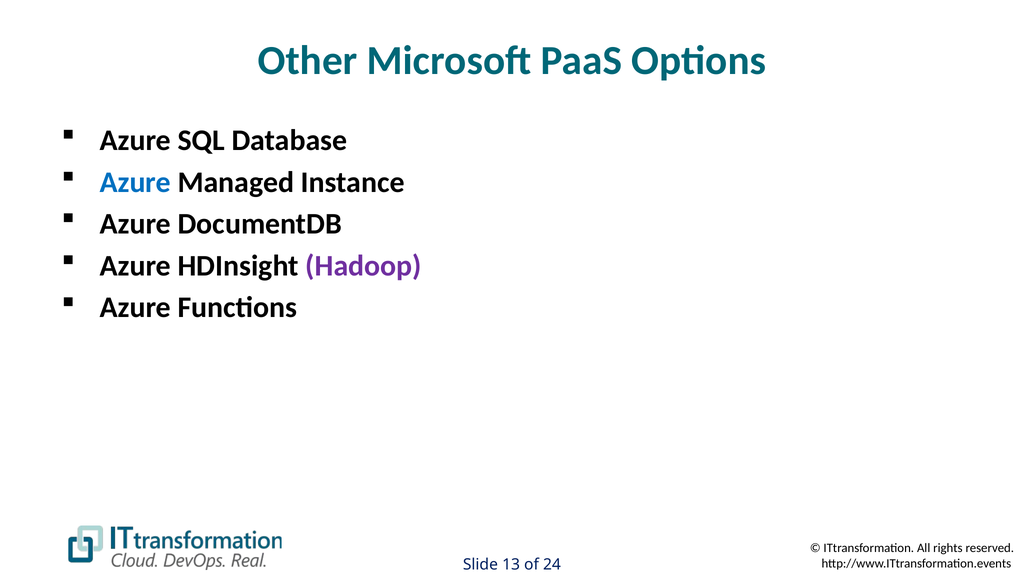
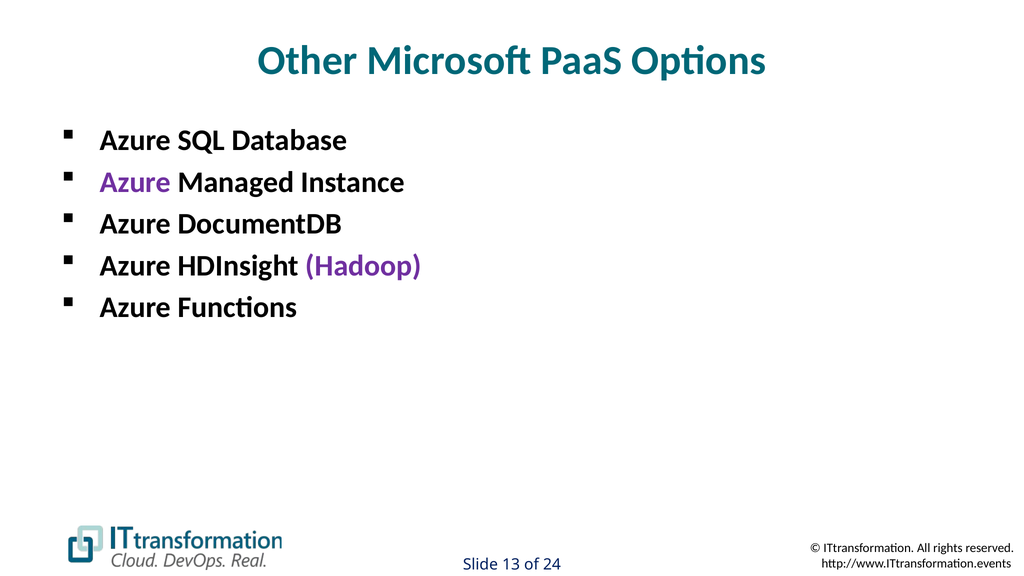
Azure at (135, 182) colour: blue -> purple
